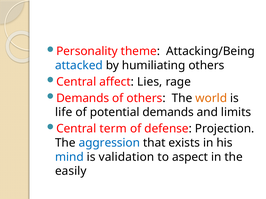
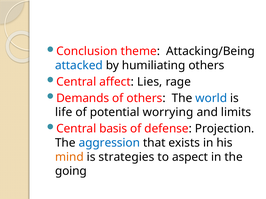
Personality: Personality -> Conclusion
world colour: orange -> blue
potential demands: demands -> worrying
term: term -> basis
mind colour: blue -> orange
validation: validation -> strategies
easily: easily -> going
